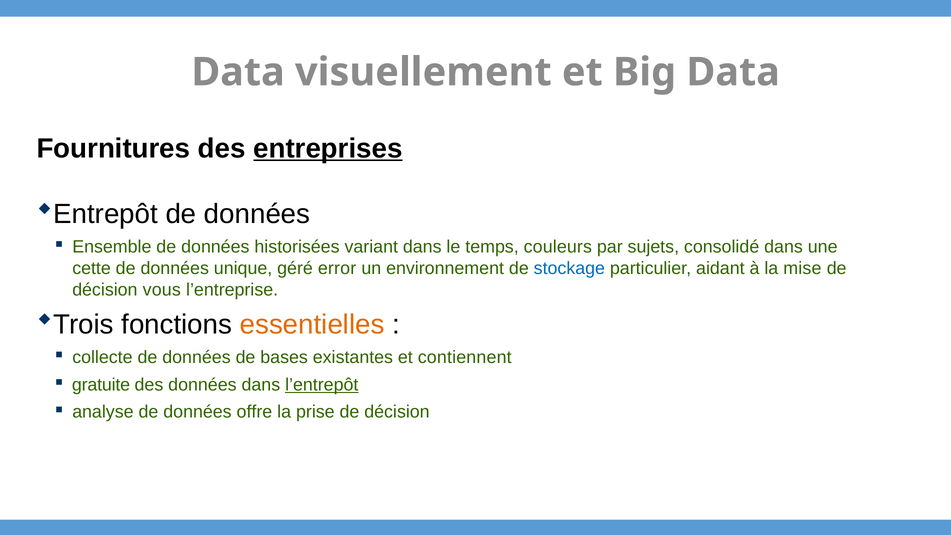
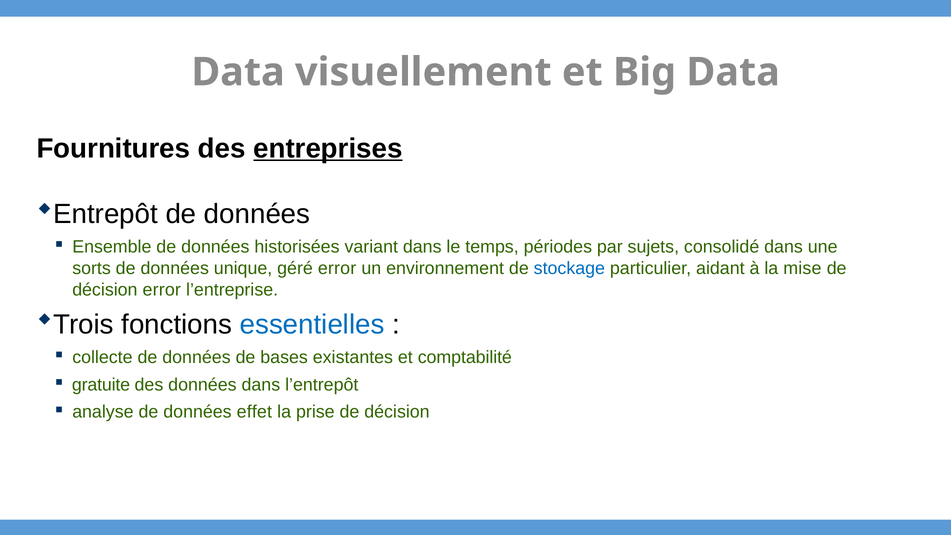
couleurs: couleurs -> périodes
cette: cette -> sorts
décision vous: vous -> error
essentielles colour: orange -> blue
contiennent: contiennent -> comptabilité
l’entrepôt underline: present -> none
offre: offre -> effet
